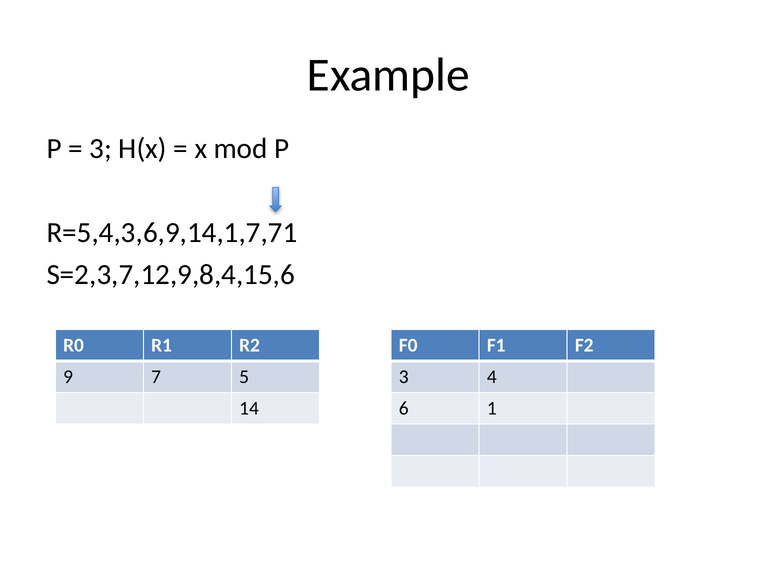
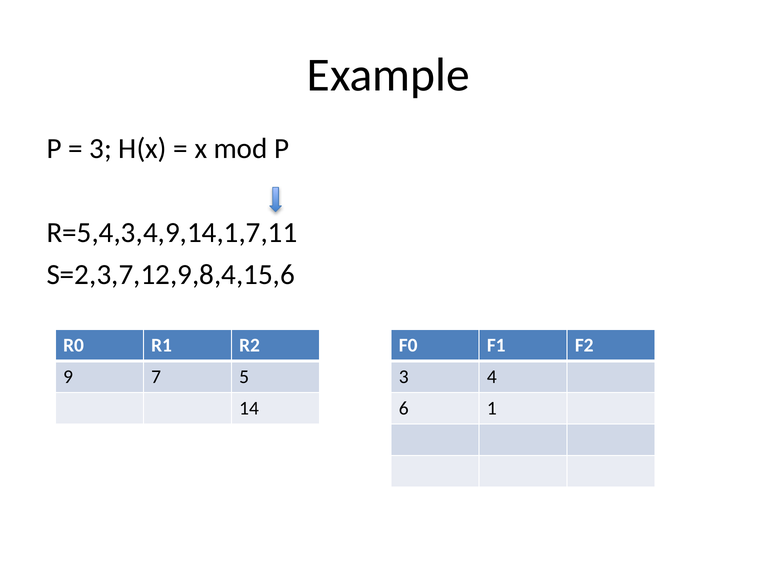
R=5,4,3,6,9,14,1,7,71: R=5,4,3,6,9,14,1,7,71 -> R=5,4,3,4,9,14,1,7,11
